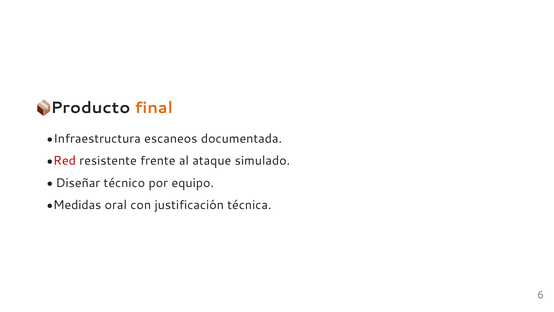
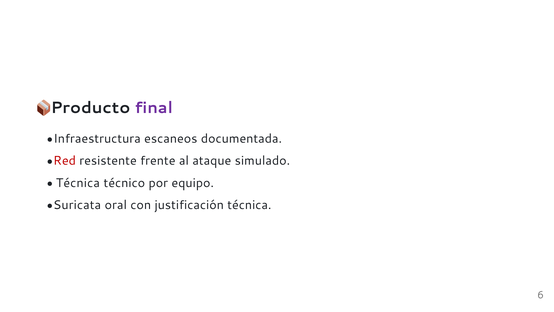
final colour: orange -> purple
Diseñar at (78, 183): Diseñar -> Técnica
Medidas: Medidas -> Suricata
